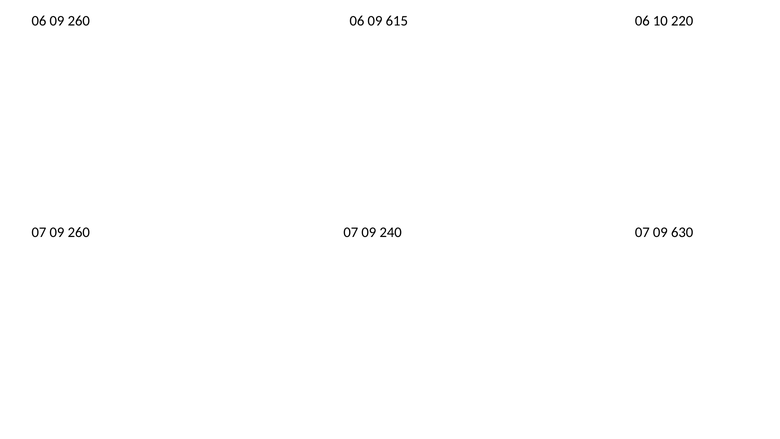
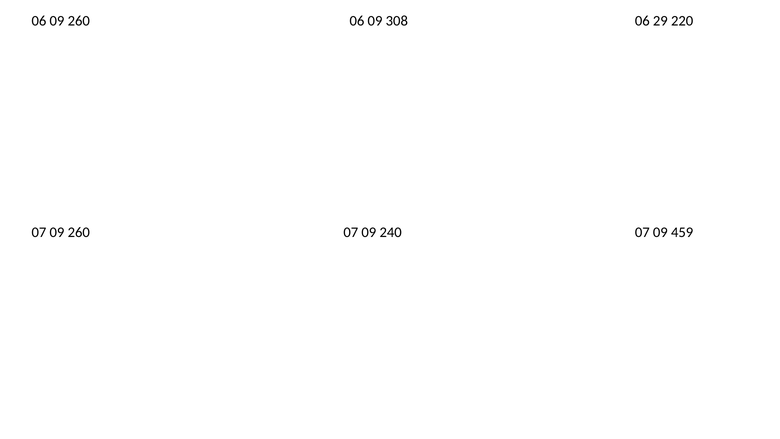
615: 615 -> 308
10: 10 -> 29
630: 630 -> 459
